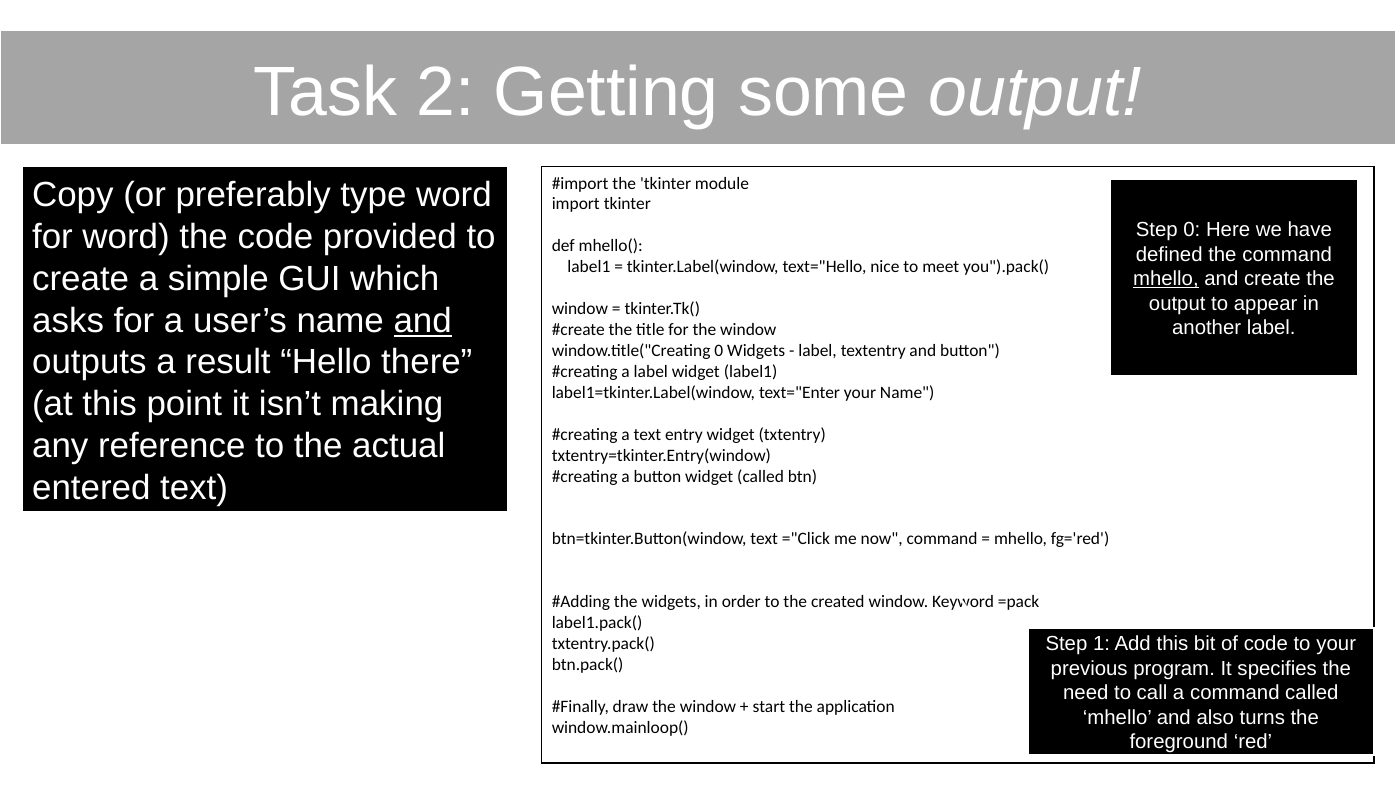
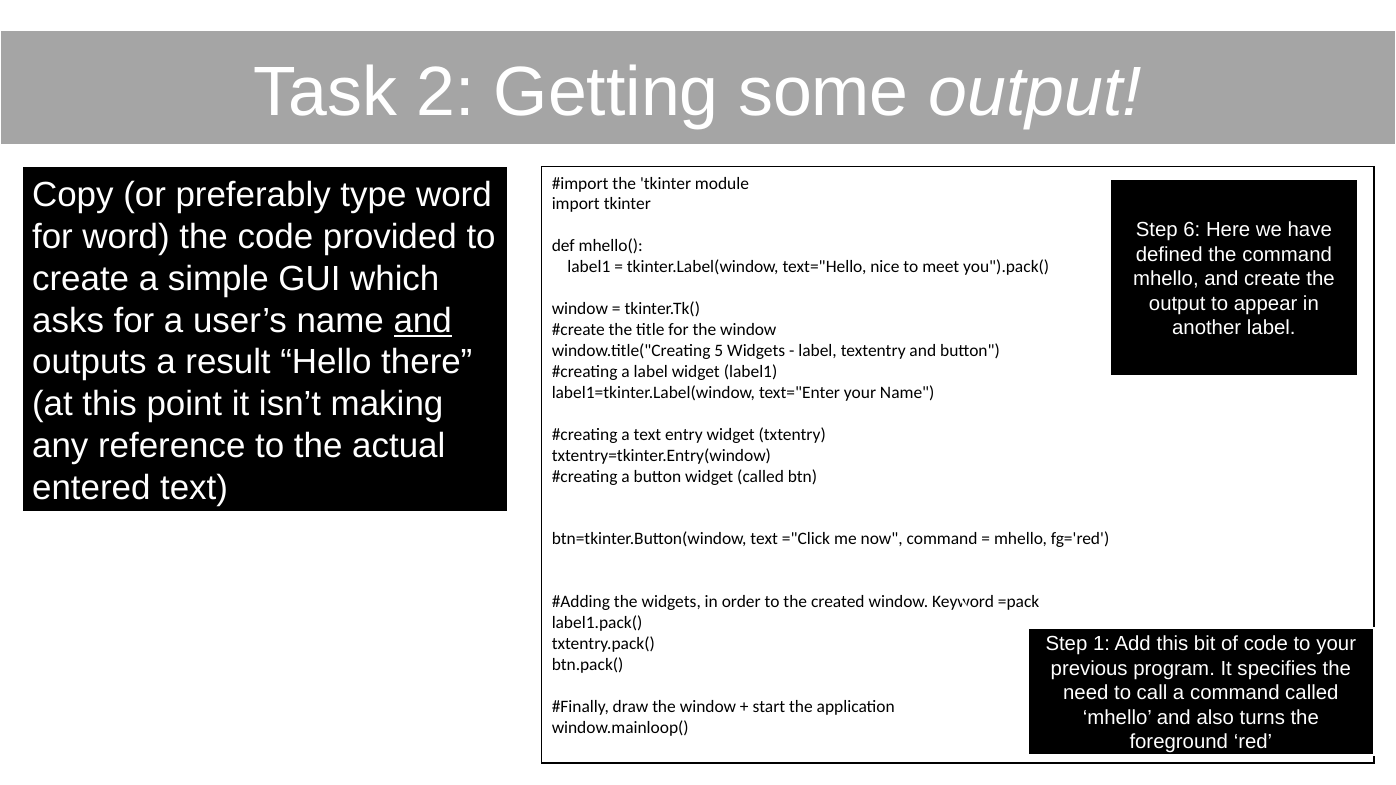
Step 0: 0 -> 6
mhello at (1166, 279) underline: present -> none
window.title("Creating 0: 0 -> 5
